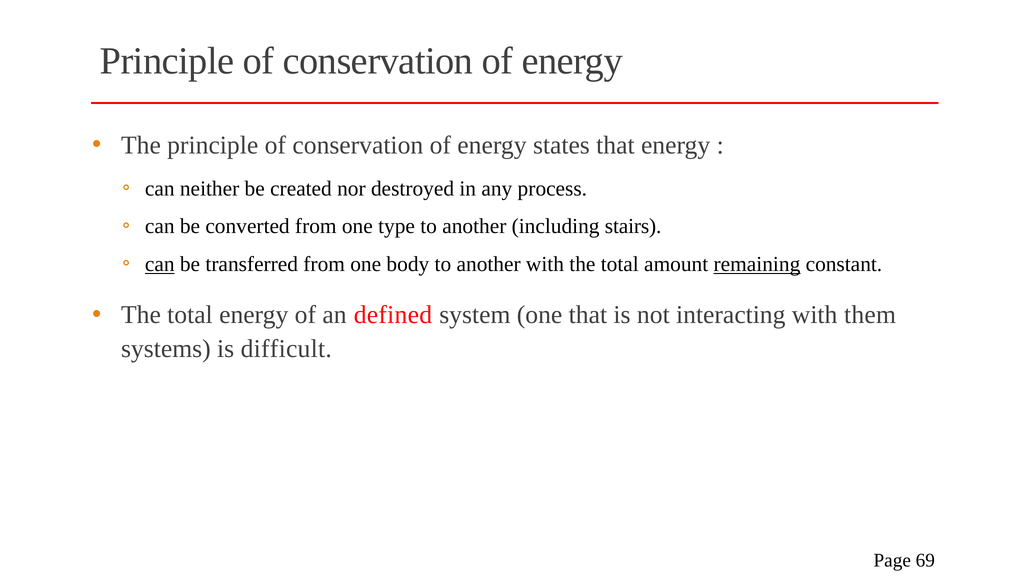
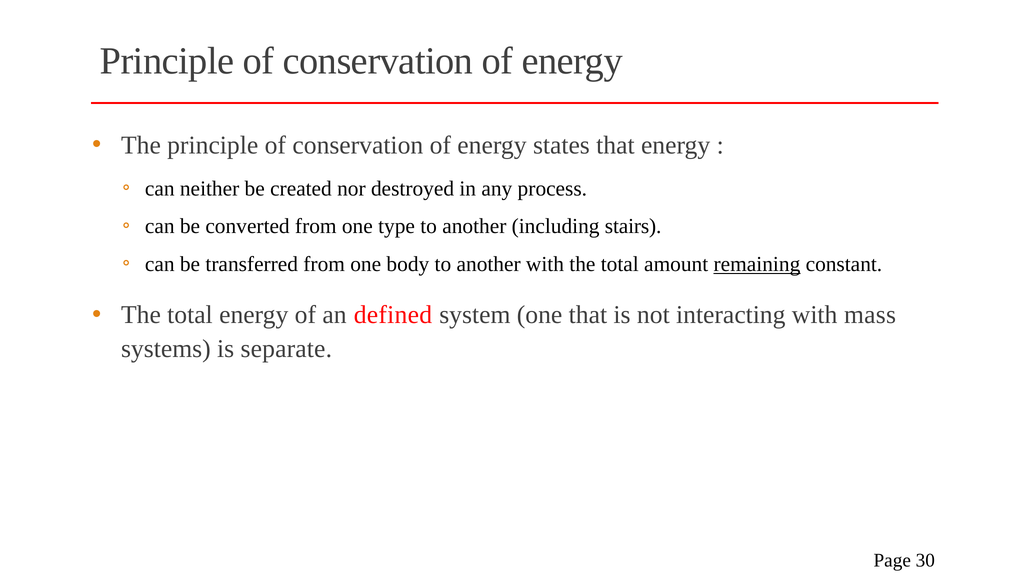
can at (160, 264) underline: present -> none
them: them -> mass
difficult: difficult -> separate
69: 69 -> 30
